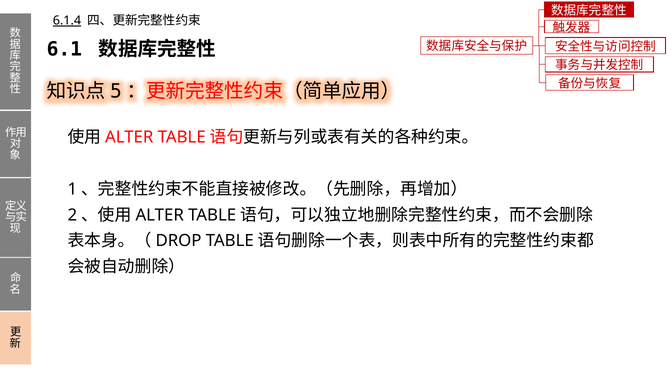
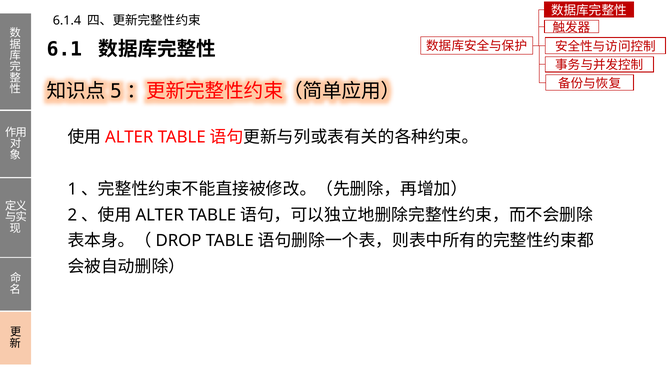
6.1.4 underline: present -> none
